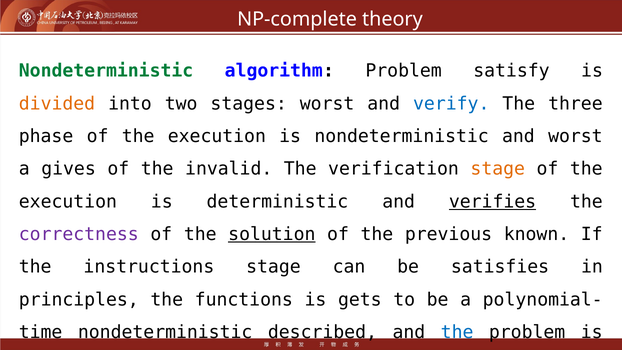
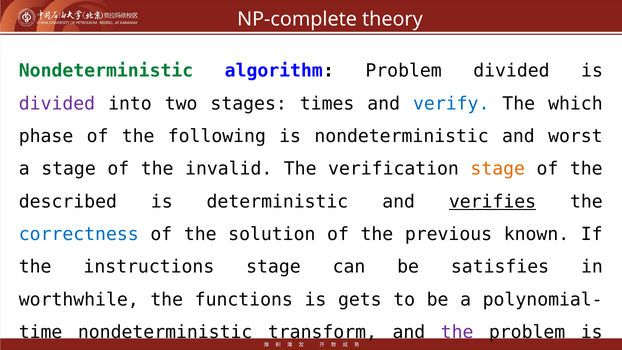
Problem satisfy: satisfy -> divided
divided at (57, 104) colour: orange -> purple
stages worst: worst -> times
three: three -> which
phase of the execution: execution -> following
a gives: gives -> stage
execution at (68, 202): execution -> described
correctness colour: purple -> blue
solution underline: present -> none
principles: principles -> worthwhile
described: described -> transform
the at (457, 332) colour: blue -> purple
